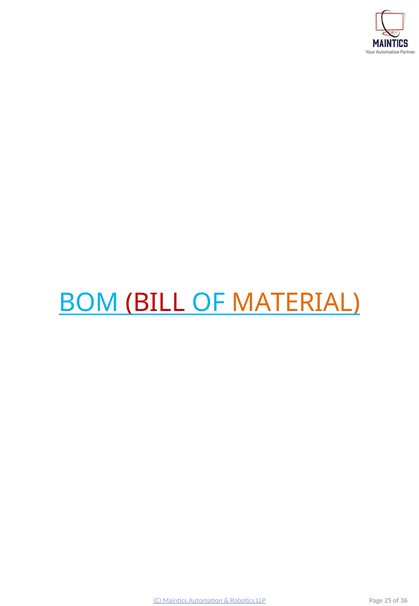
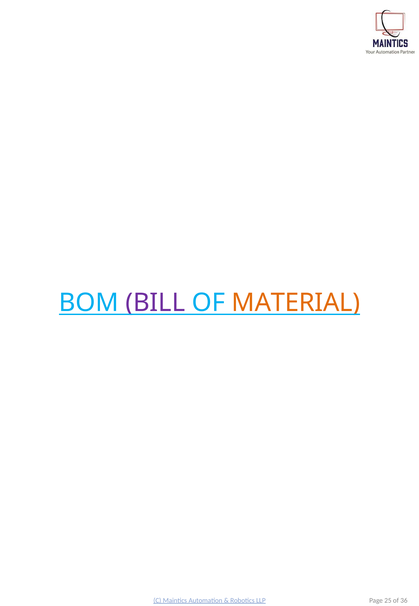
BILL colour: red -> purple
